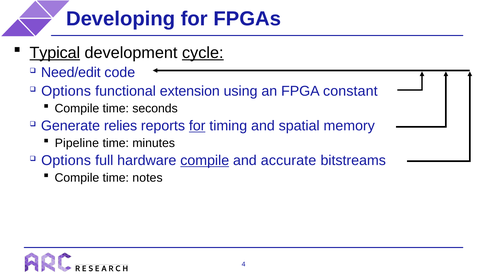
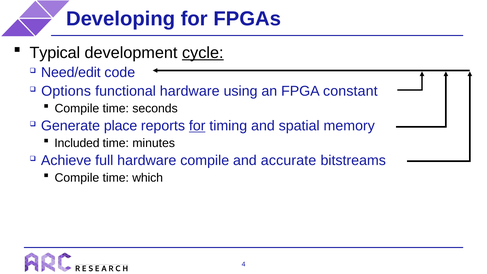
Typical underline: present -> none
functional extension: extension -> hardware
relies: relies -> place
Pipeline: Pipeline -> Included
Options at (66, 161): Options -> Achieve
compile at (205, 161) underline: present -> none
notes: notes -> which
